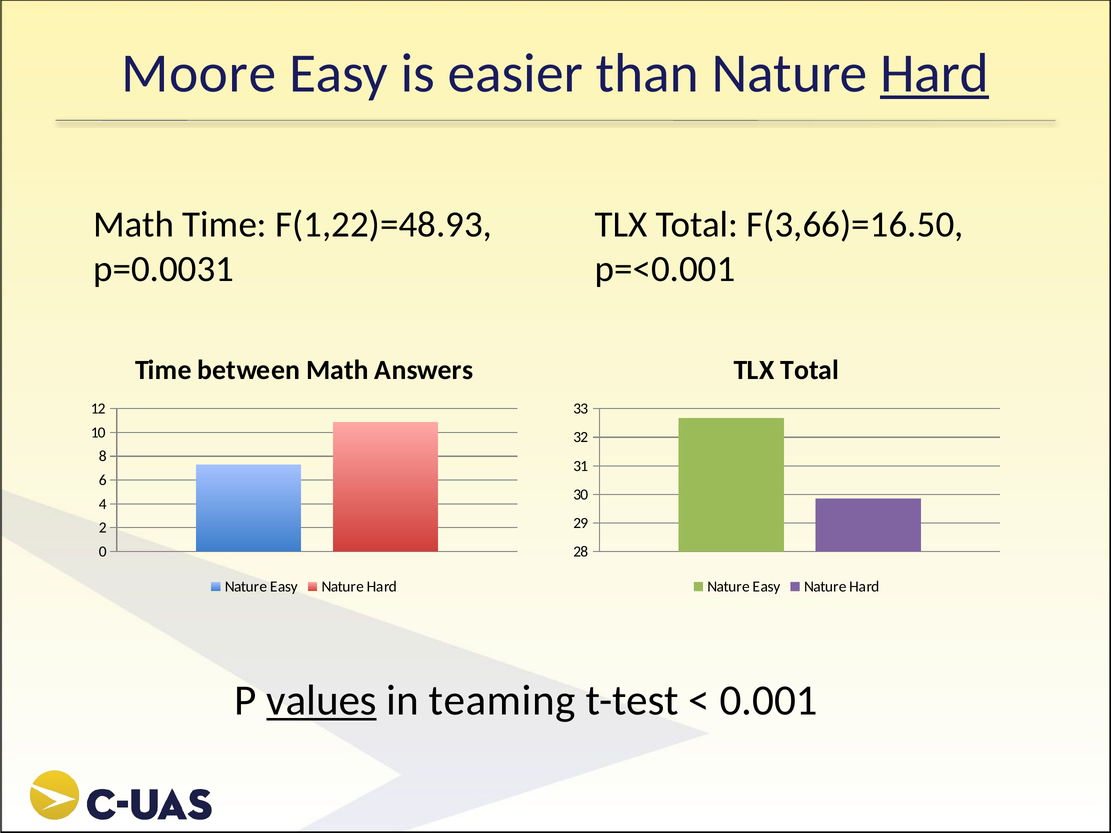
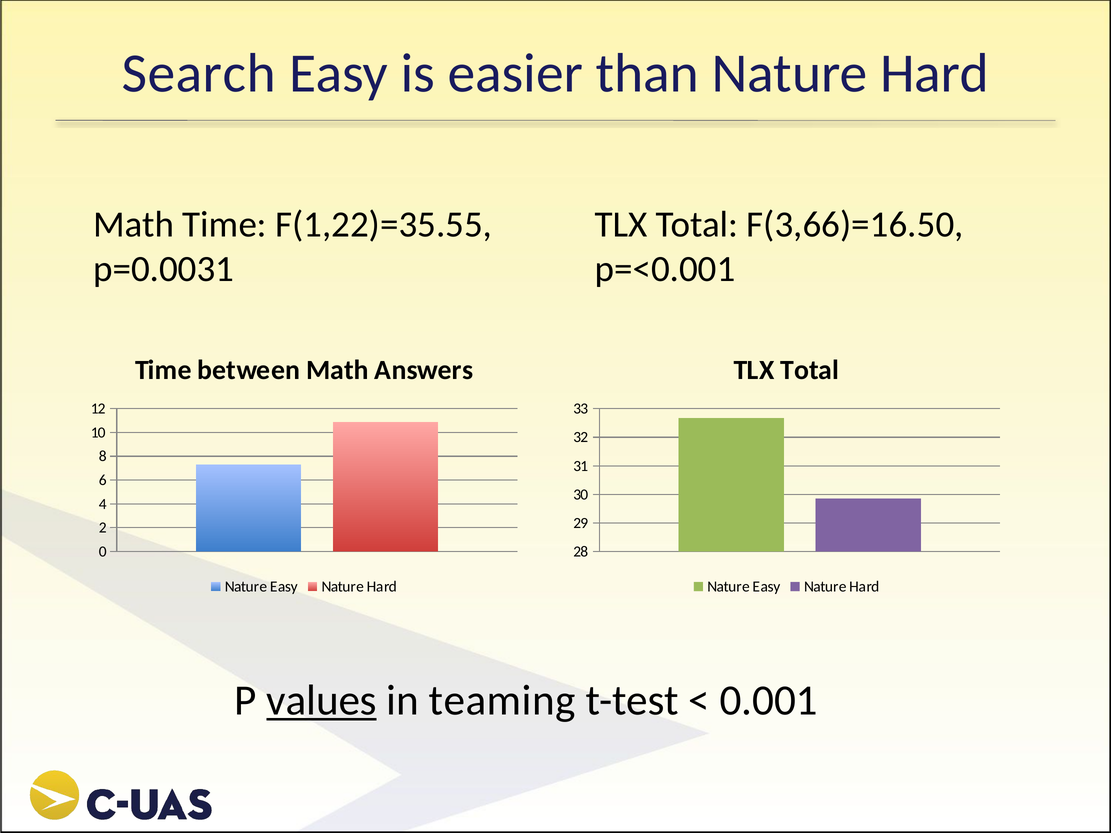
Moore: Moore -> Search
Hard at (935, 73) underline: present -> none
F(1,22)=48.93: F(1,22)=48.93 -> F(1,22)=35.55
